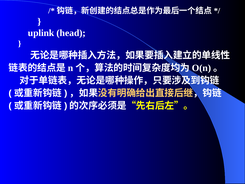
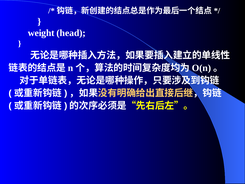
uplink: uplink -> weight
